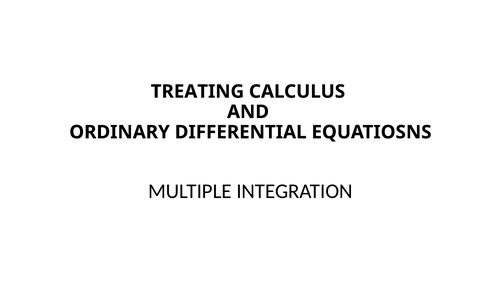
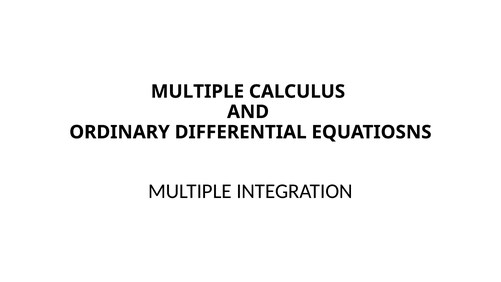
TREATING at (197, 91): TREATING -> MULTIPLE
